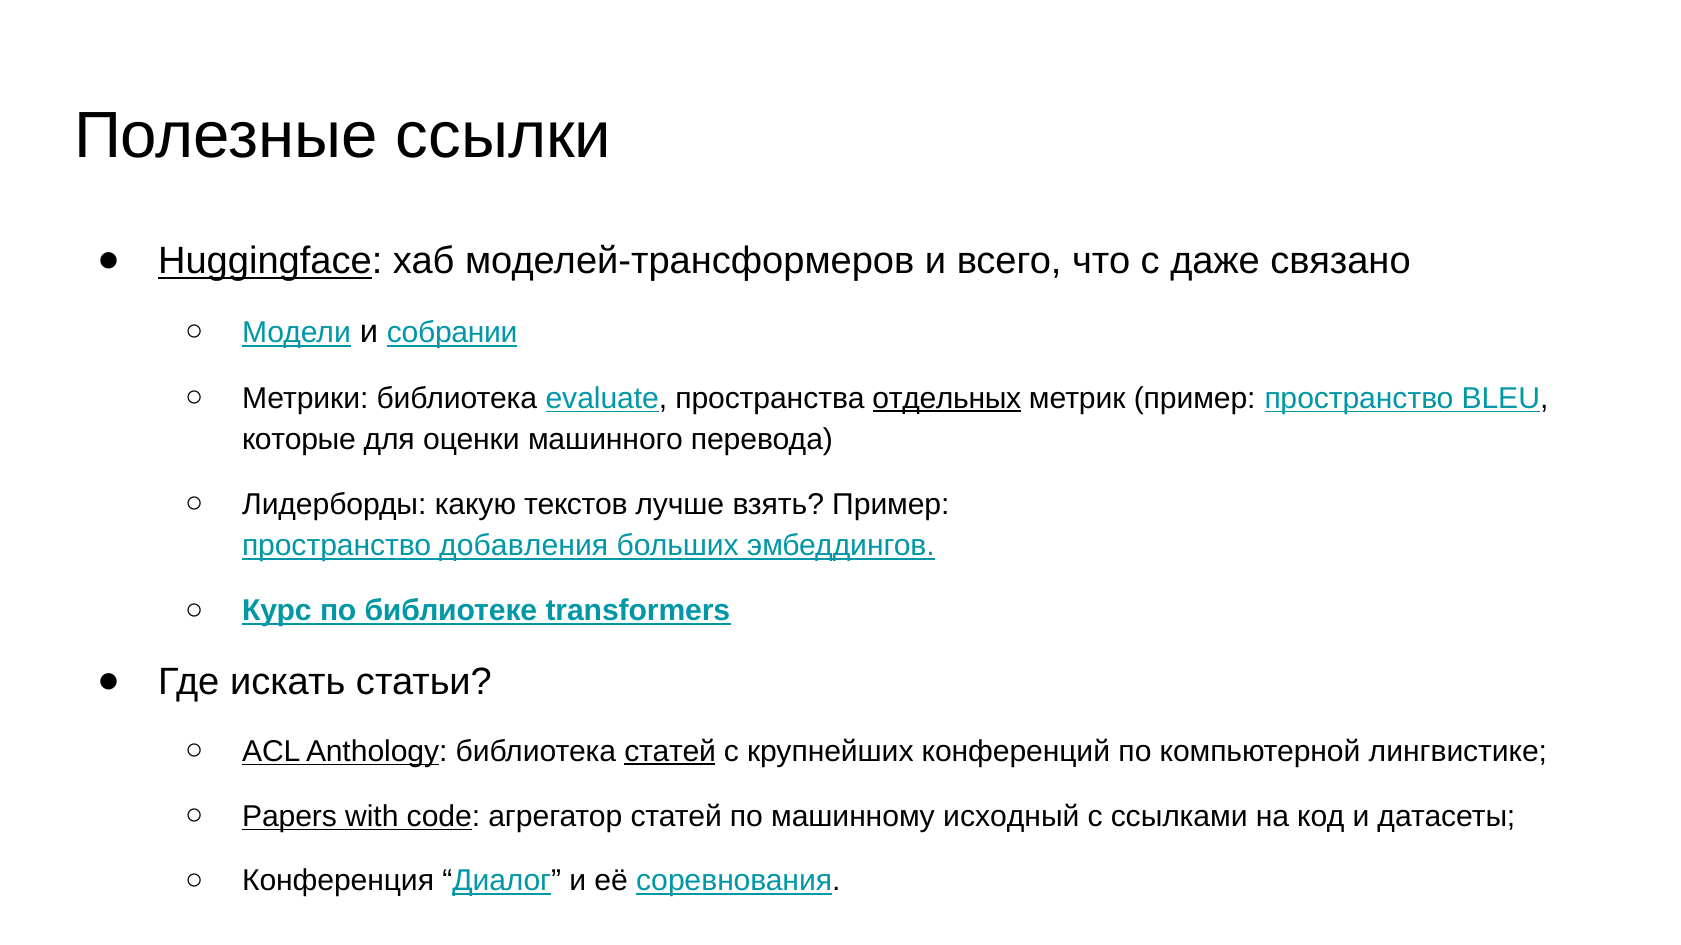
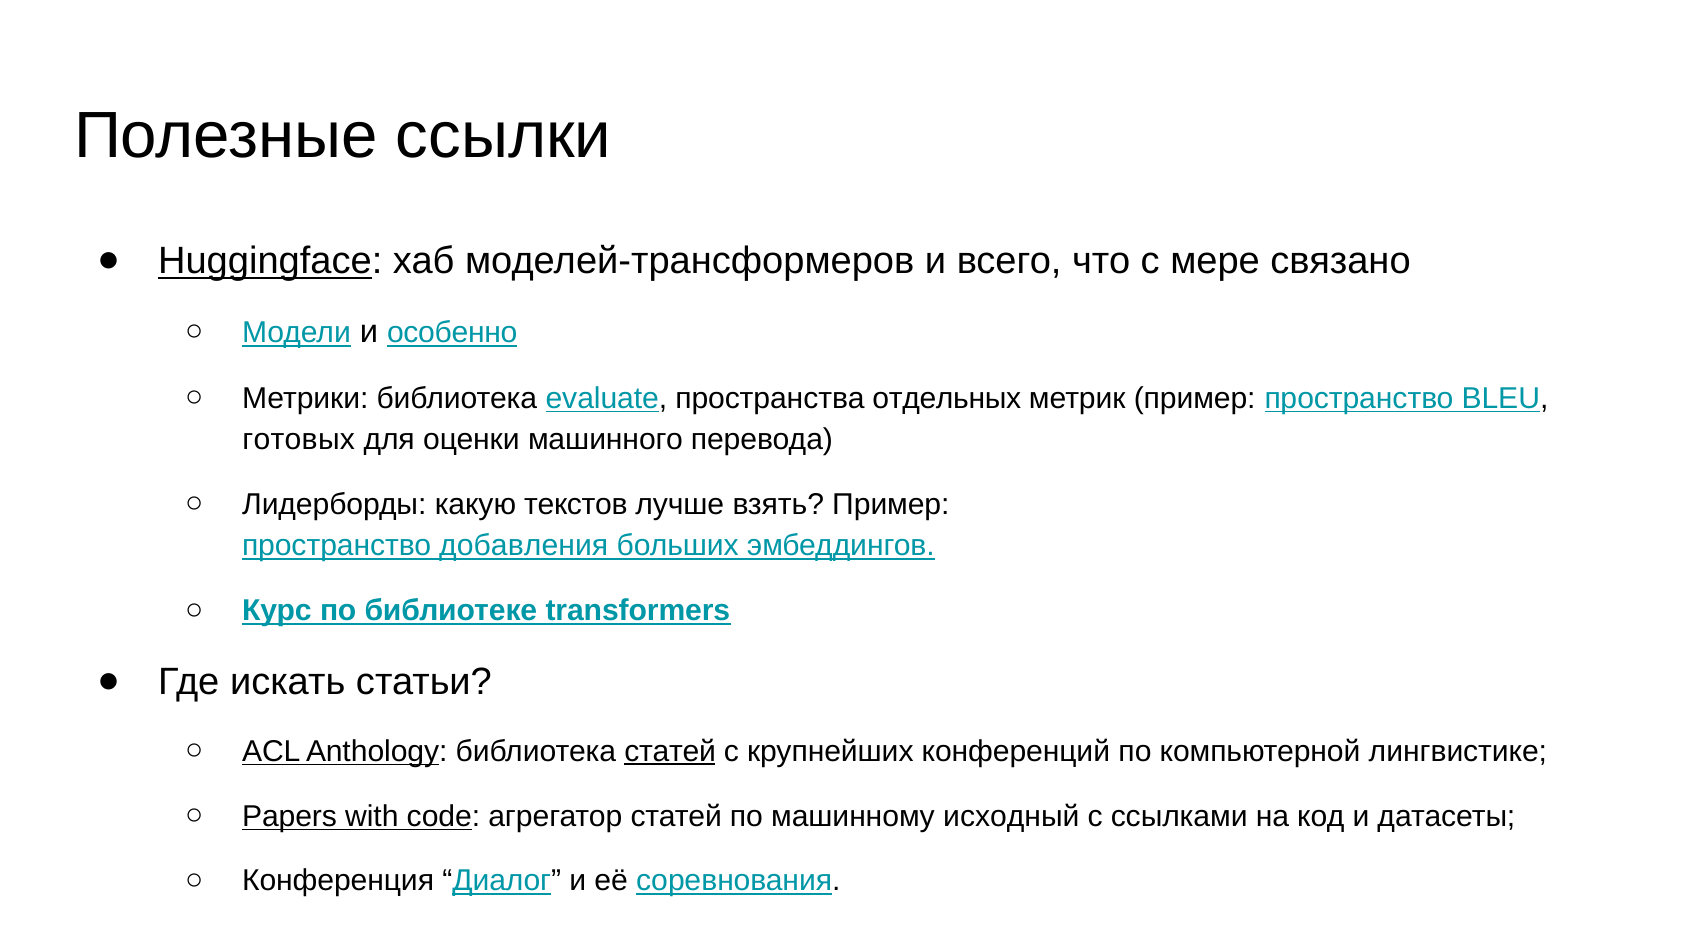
даже: даже -> мере
собрании: собрании -> особенно
отдельных underline: present -> none
которые: которые -> готовых
